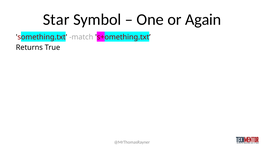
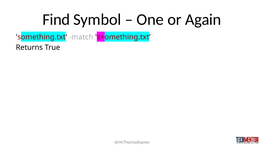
Star: Star -> Find
